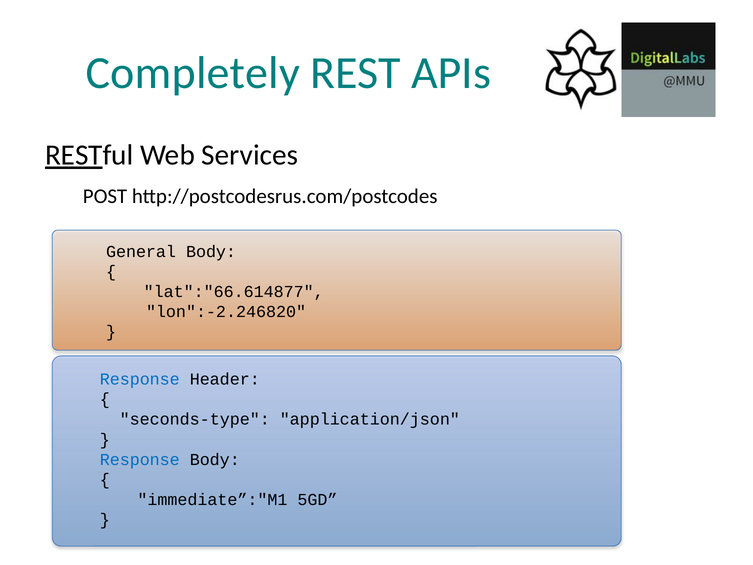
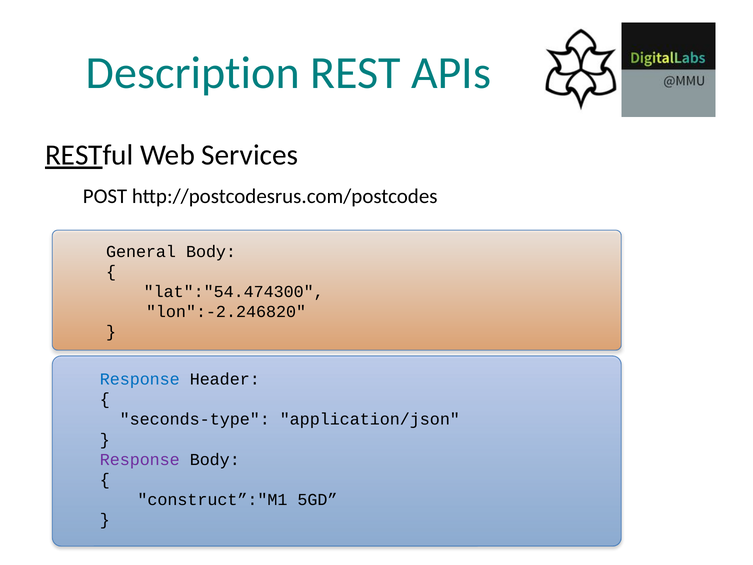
Completely: Completely -> Description
lat":"66.614877: lat":"66.614877 -> lat":"54.474300
Response at (140, 459) colour: blue -> purple
immediate”:"M1: immediate”:"M1 -> construct”:"M1
